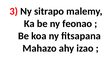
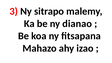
feonao: feonao -> dianao
